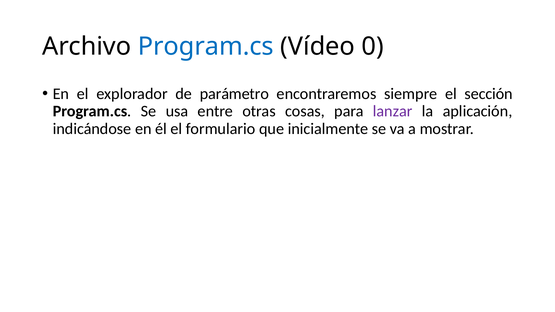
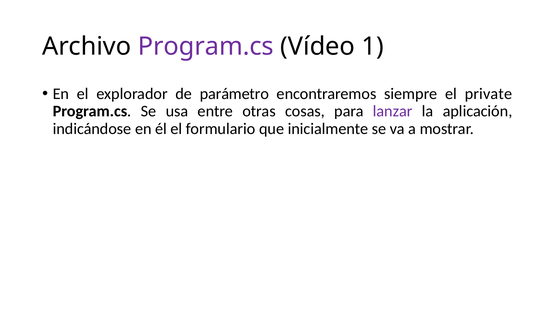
Program.cs at (206, 47) colour: blue -> purple
0: 0 -> 1
sección: sección -> private
